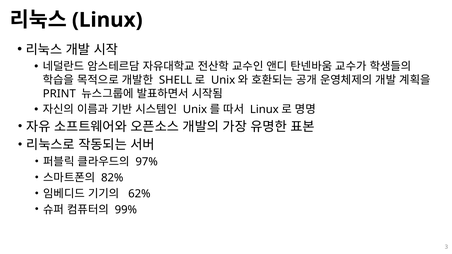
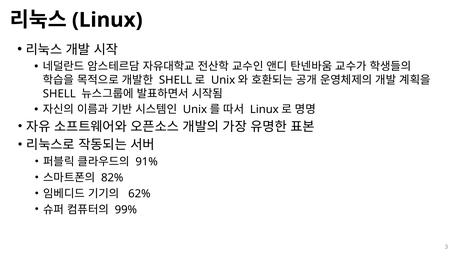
PRINT at (59, 94): PRINT -> SHELL
97%: 97% -> 91%
